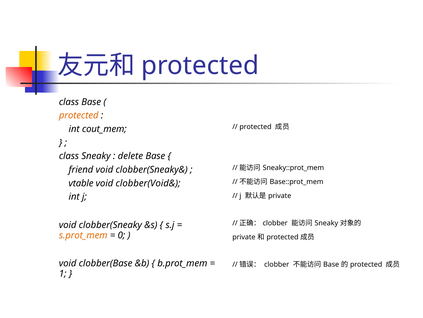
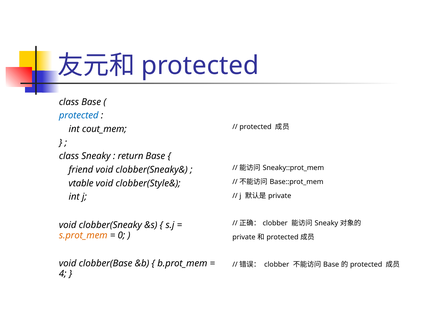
protected at (79, 115) colour: orange -> blue
delete: delete -> return
clobber(Void&: clobber(Void& -> clobber(Style&
1: 1 -> 4
